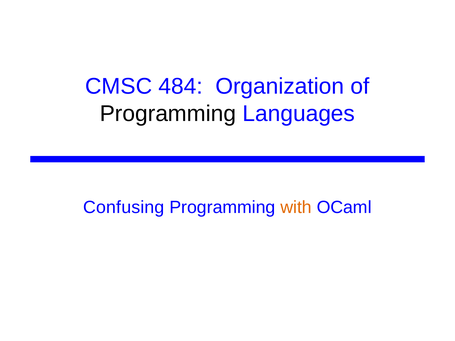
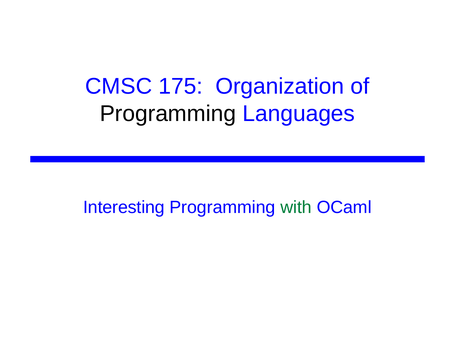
484: 484 -> 175
Confusing: Confusing -> Interesting
with colour: orange -> green
